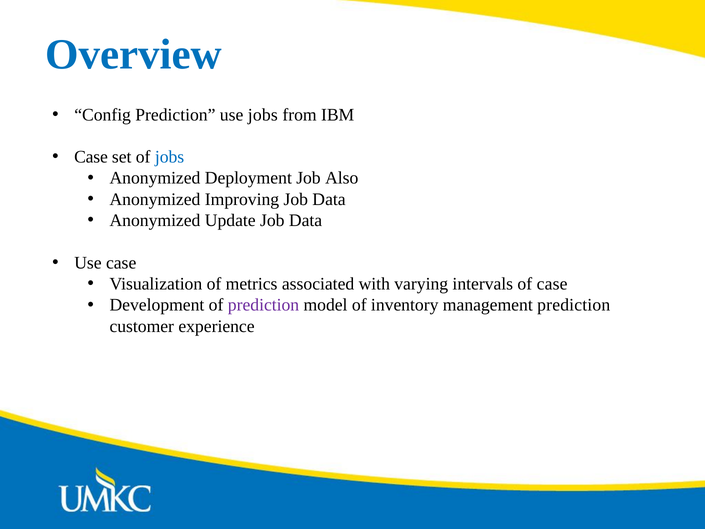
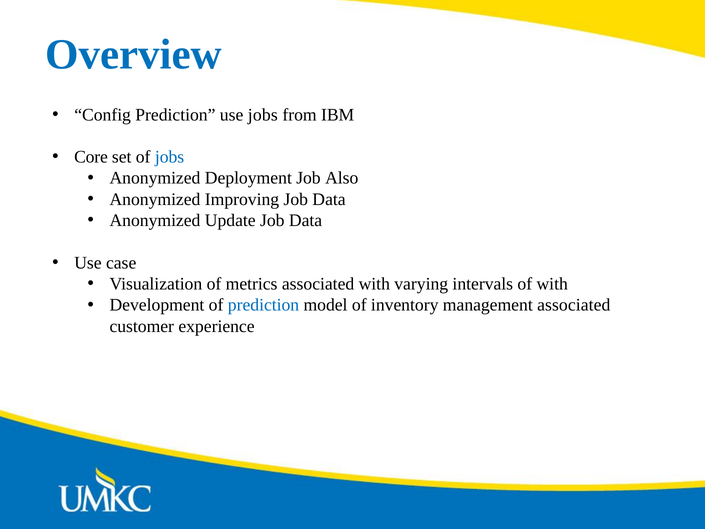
Case at (91, 157): Case -> Core
of case: case -> with
prediction at (264, 305) colour: purple -> blue
management prediction: prediction -> associated
